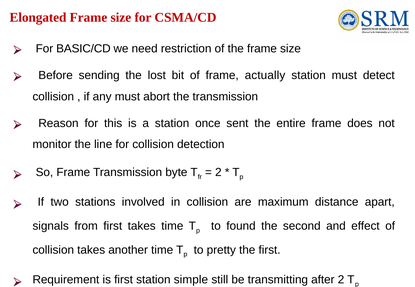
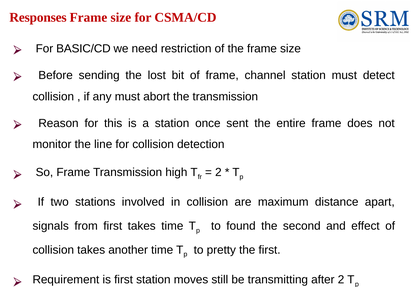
Elongated: Elongated -> Responses
actually: actually -> channel
byte: byte -> high
simple: simple -> moves
